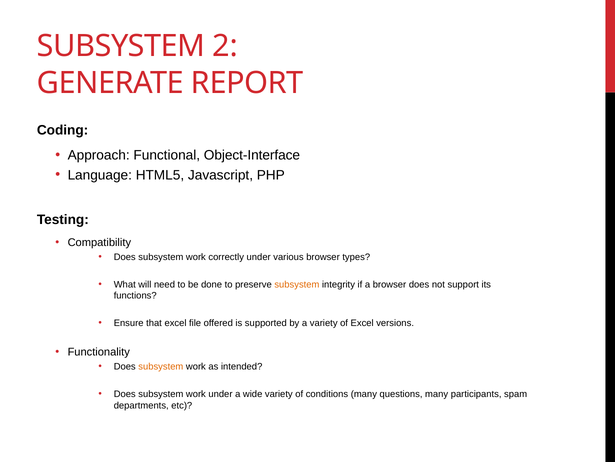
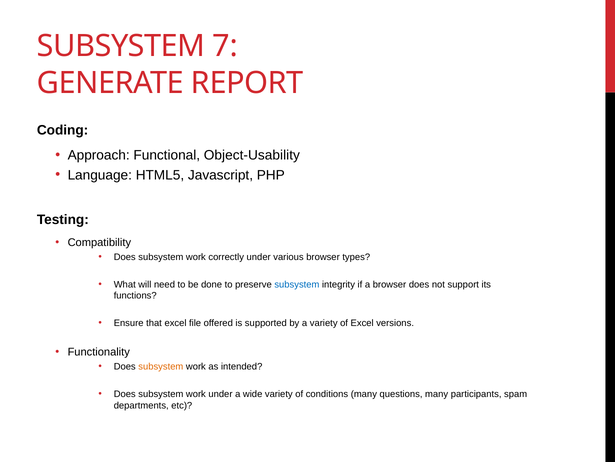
2: 2 -> 7
Object-Interface: Object-Interface -> Object-Usability
subsystem at (297, 284) colour: orange -> blue
